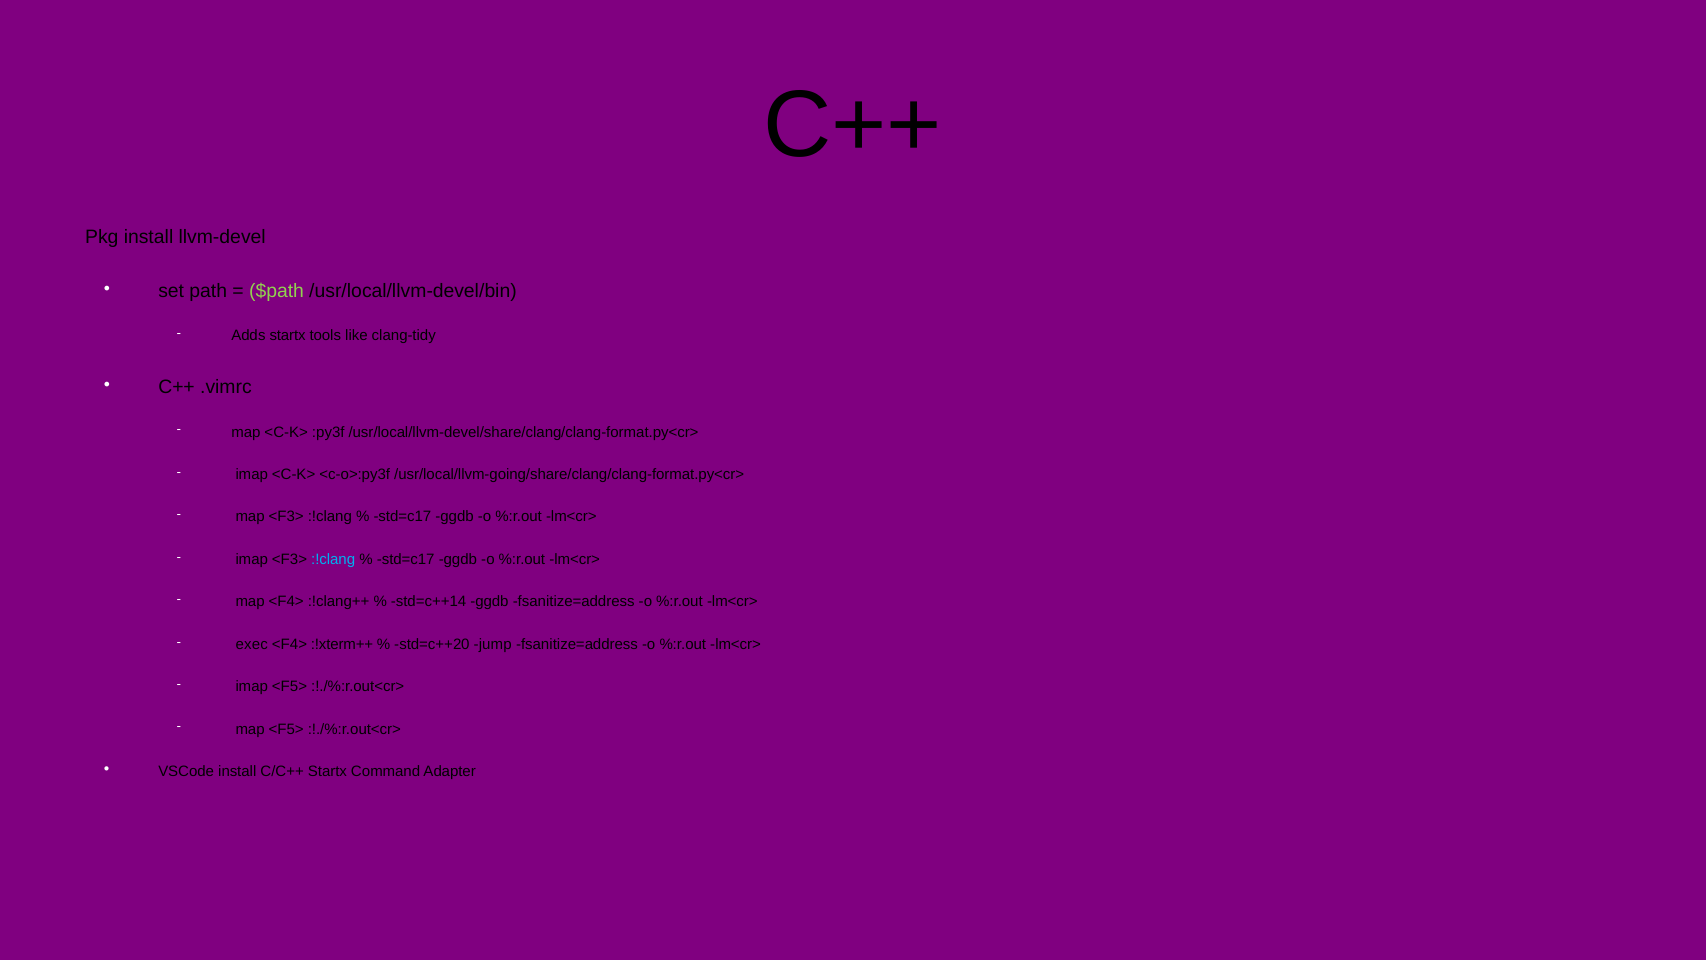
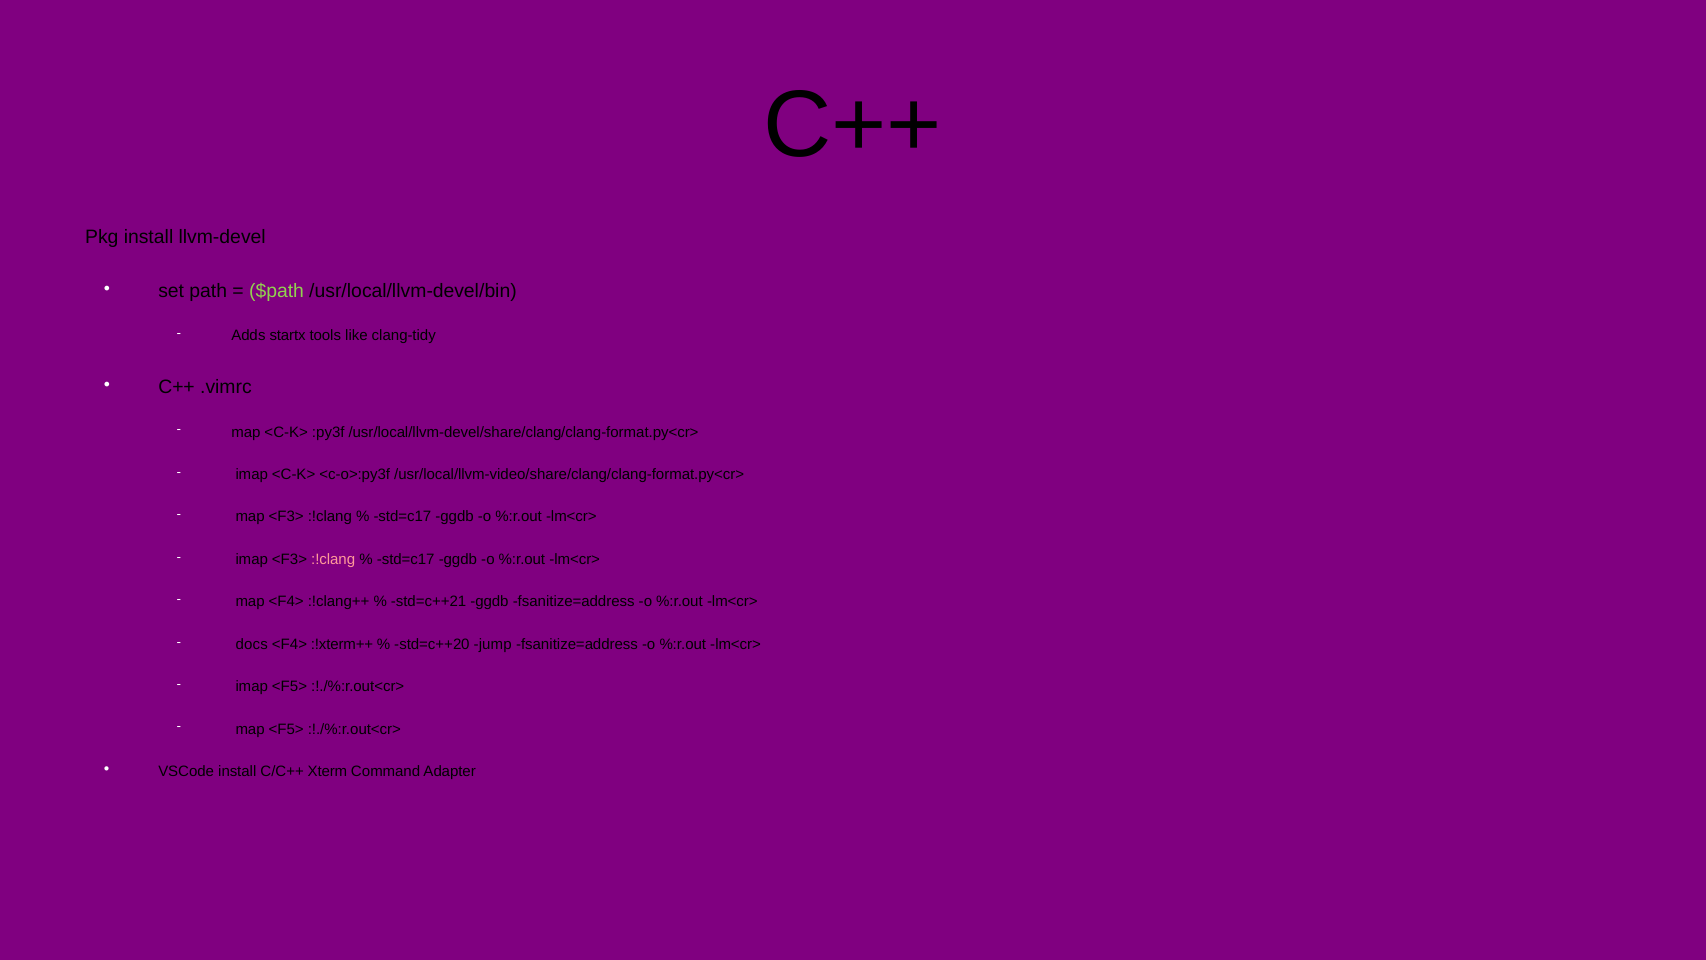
/usr/local/llvm-going/share/clang/clang-format.py<cr>: /usr/local/llvm-going/share/clang/clang-format.py<cr> -> /usr/local/llvm-video/share/clang/clang-format.py<cr>
:!clang at (333, 559) colour: light blue -> pink
std=c++14: std=c++14 -> std=c++21
exec: exec -> docs
C/C++ Startx: Startx -> Xterm
